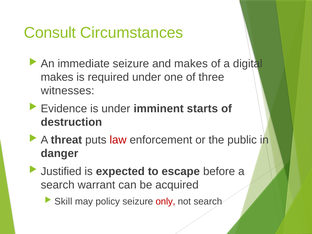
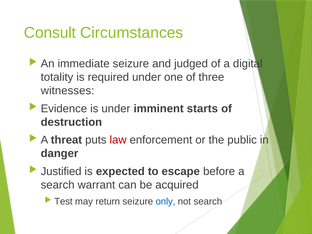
and makes: makes -> judged
makes at (57, 77): makes -> totality
Skill: Skill -> Test
policy: policy -> return
only colour: red -> blue
